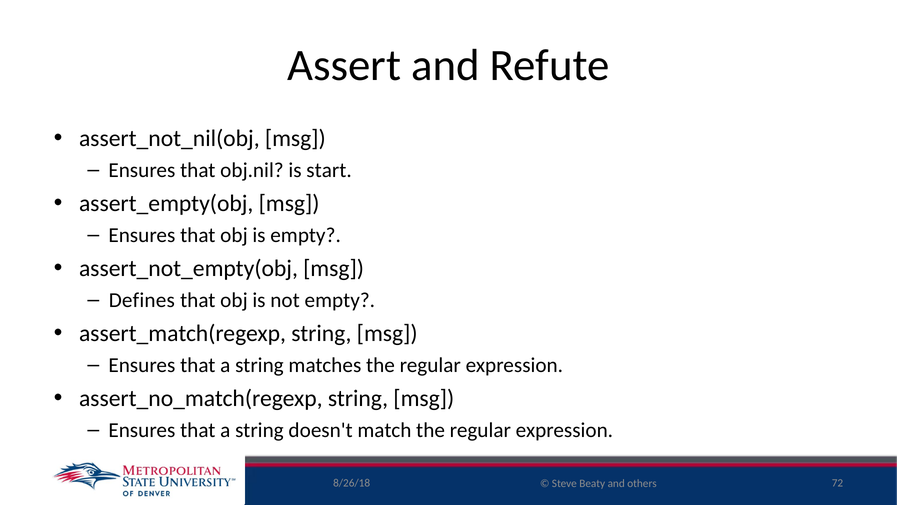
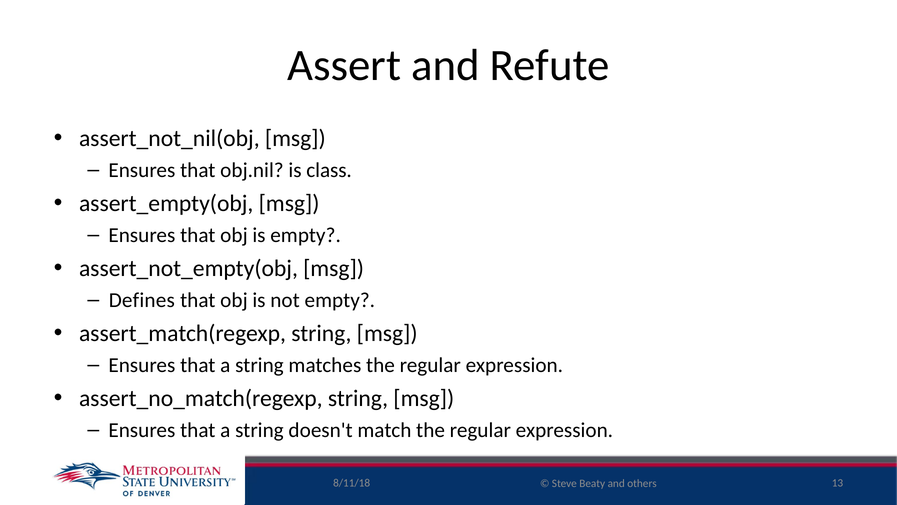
start: start -> class
8/26/18: 8/26/18 -> 8/11/18
72: 72 -> 13
